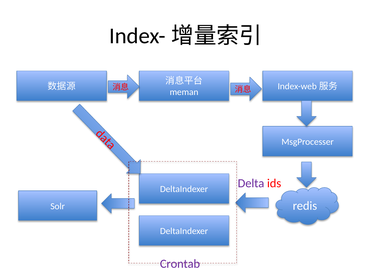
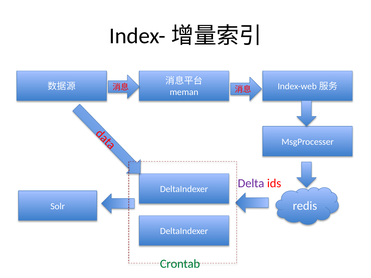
Crontab colour: purple -> green
